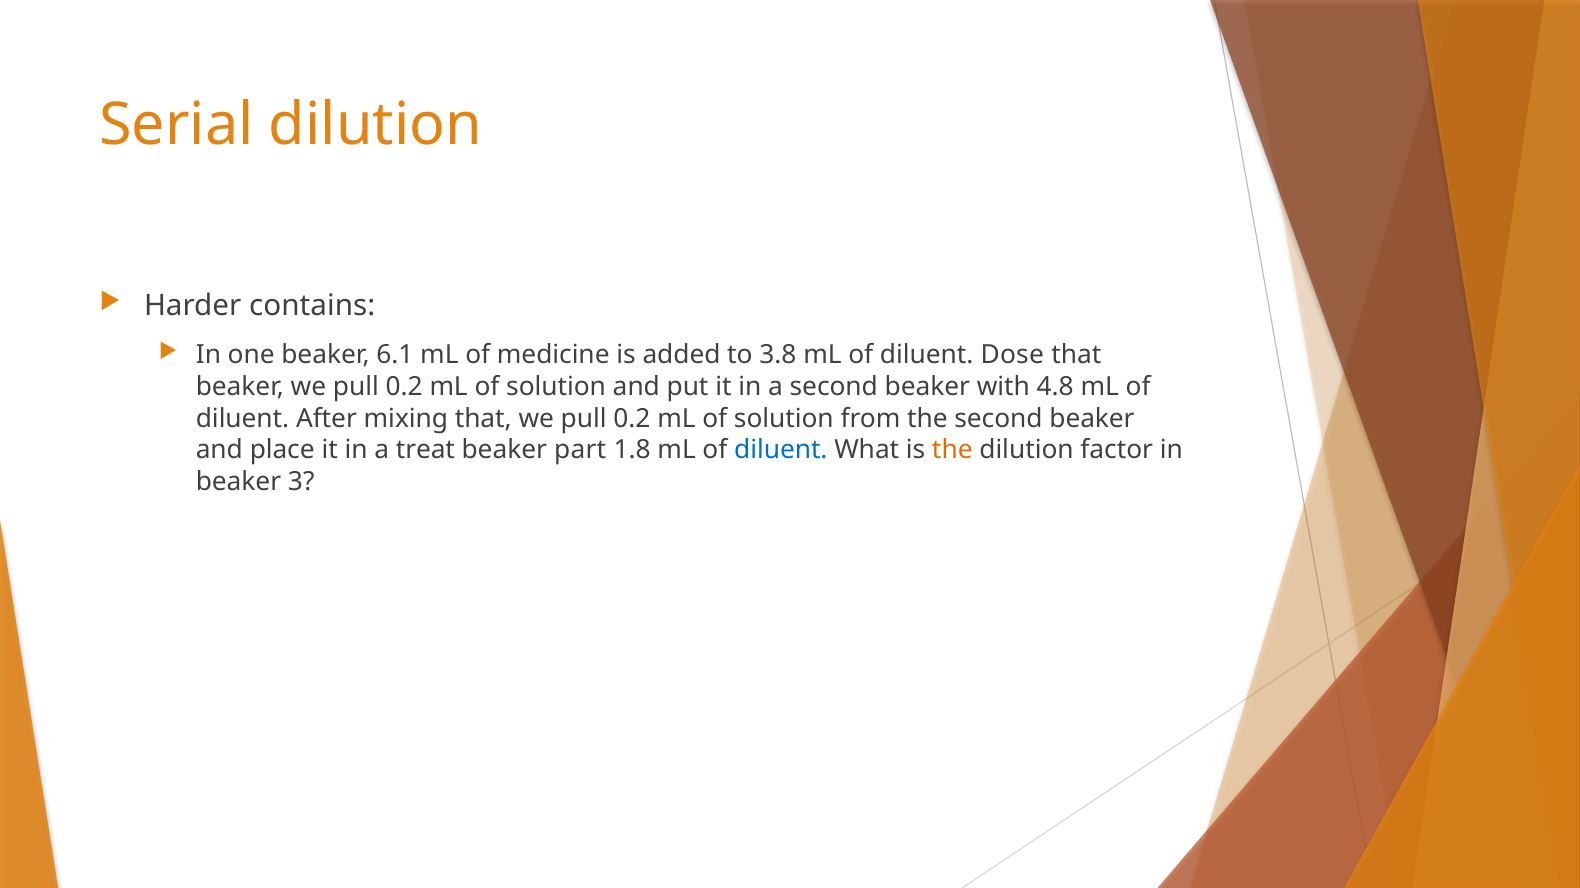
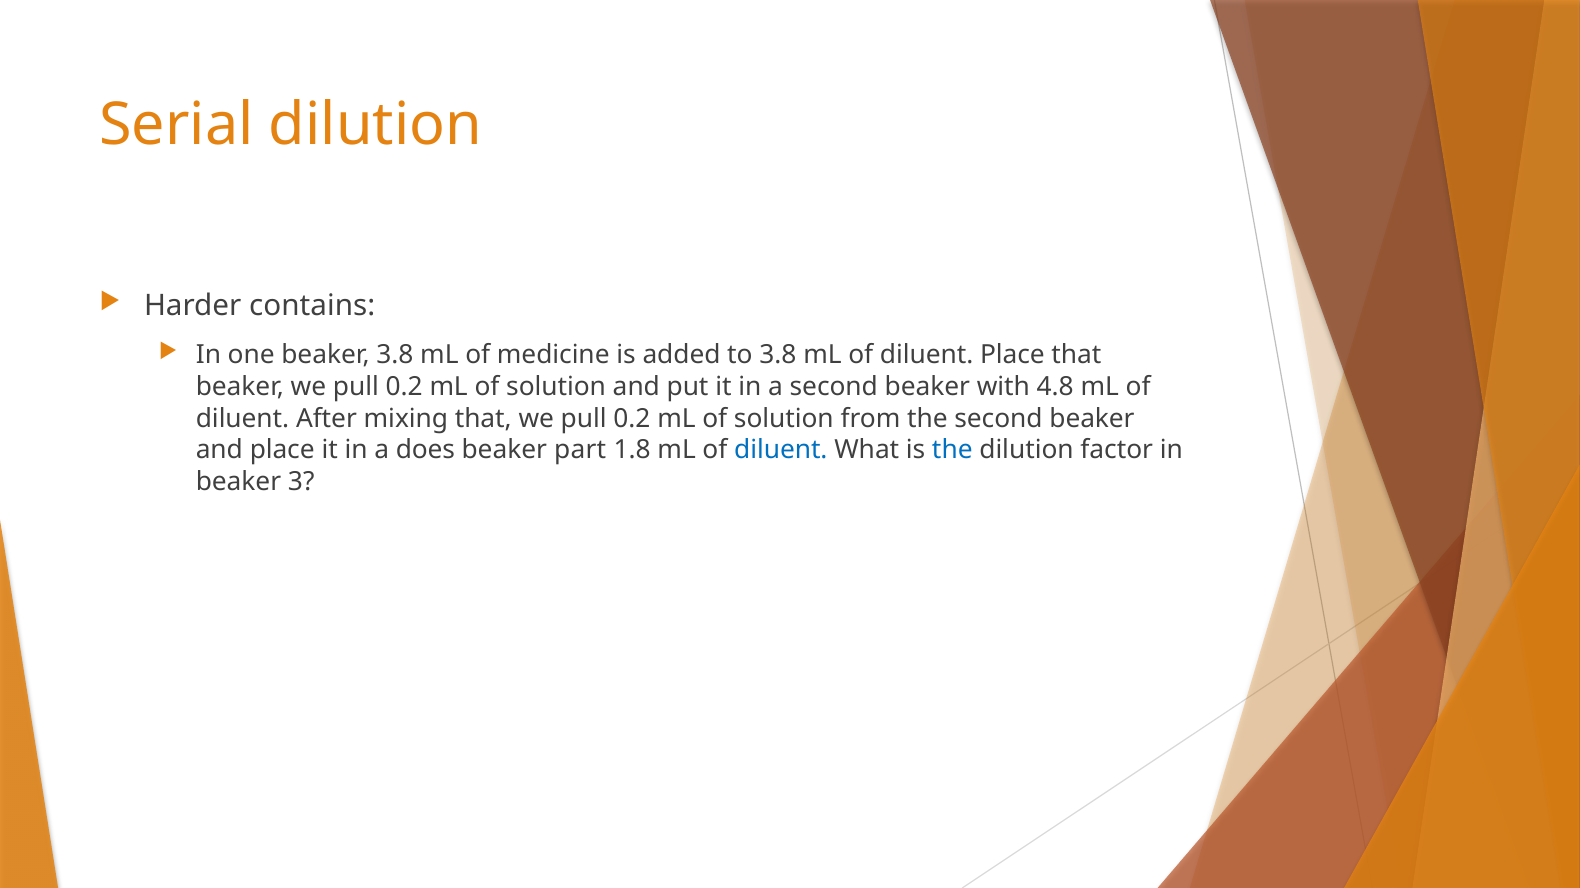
beaker 6.1: 6.1 -> 3.8
diluent Dose: Dose -> Place
treat: treat -> does
the at (952, 450) colour: orange -> blue
